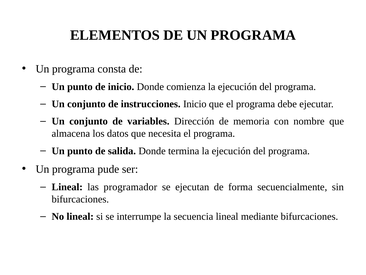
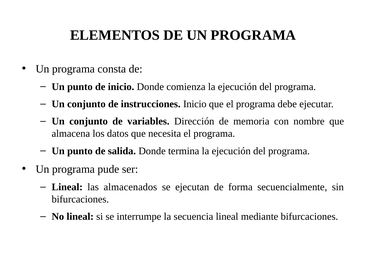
programador: programador -> almacenados
